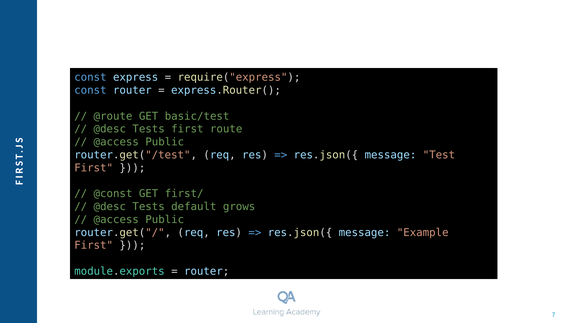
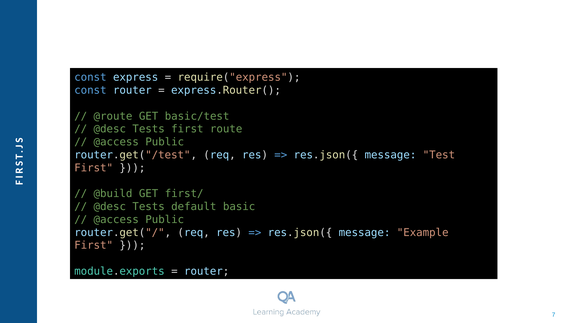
@const: @const -> @build
grows: grows -> basic
